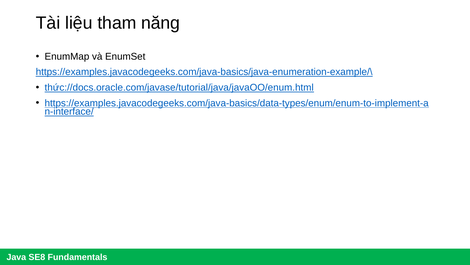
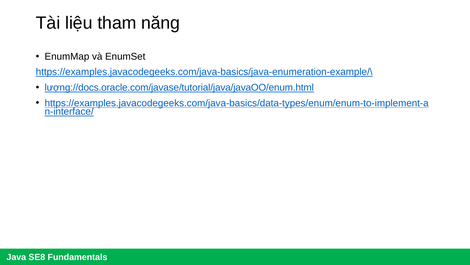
thức://docs.oracle.com/javase/tutorial/java/javaOO/enum.html: thức://docs.oracle.com/javase/tutorial/java/javaOO/enum.html -> lượng://docs.oracle.com/javase/tutorial/java/javaOO/enum.html
